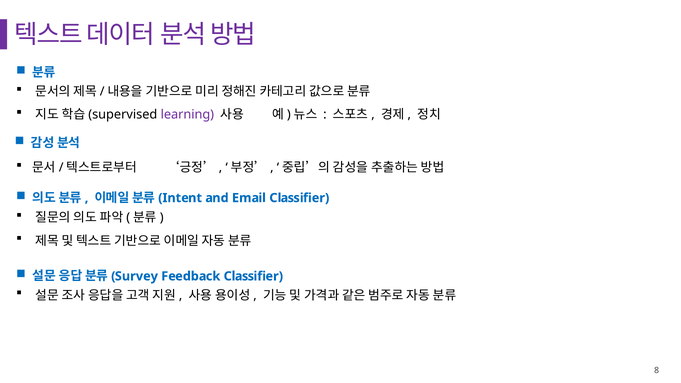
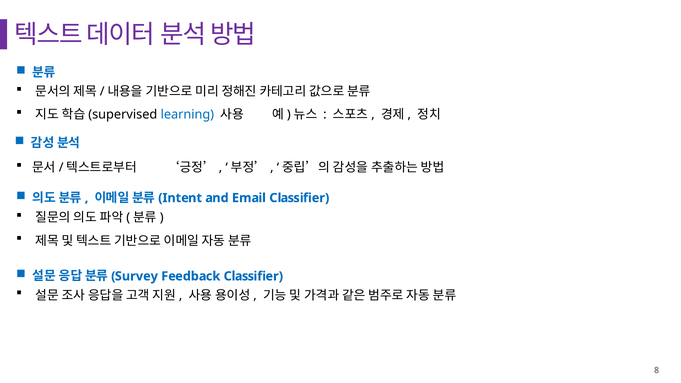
learning colour: purple -> blue
